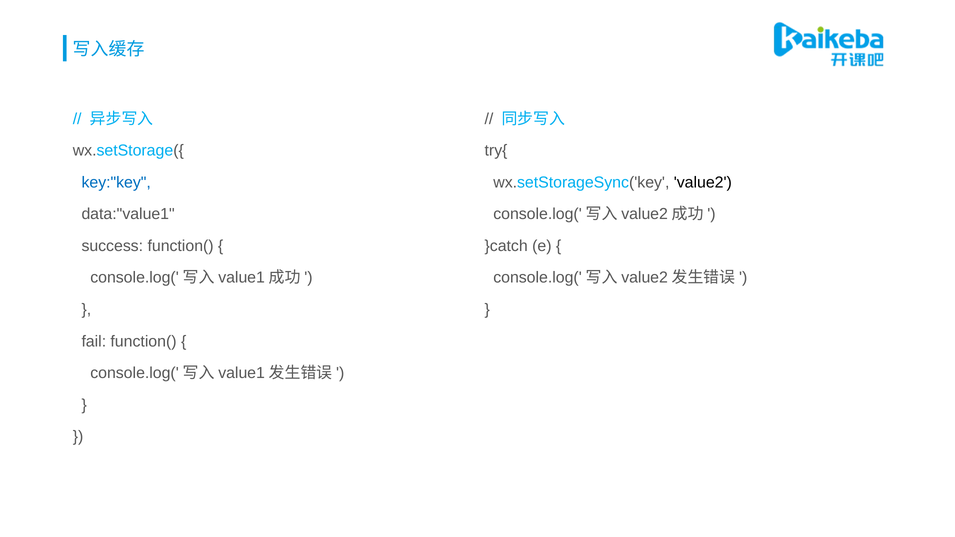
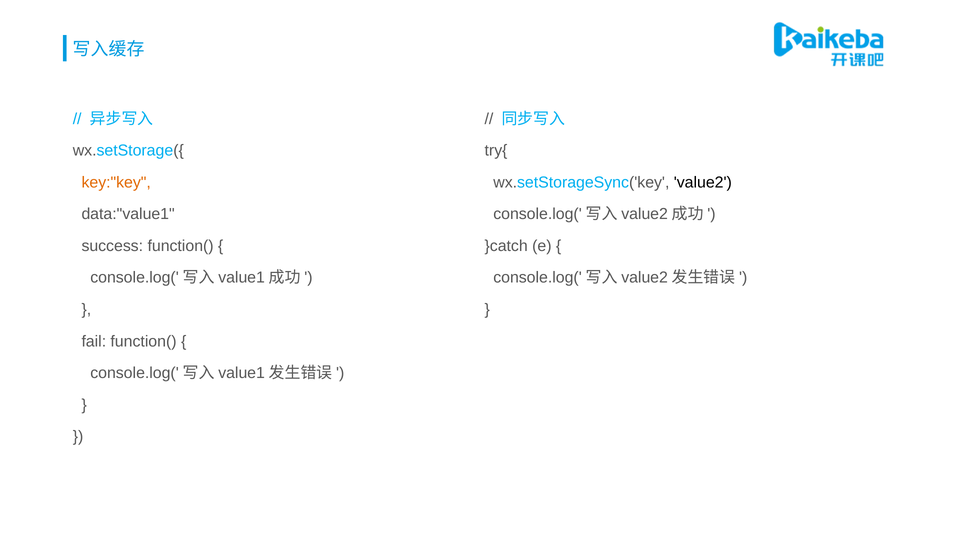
key:"key colour: blue -> orange
